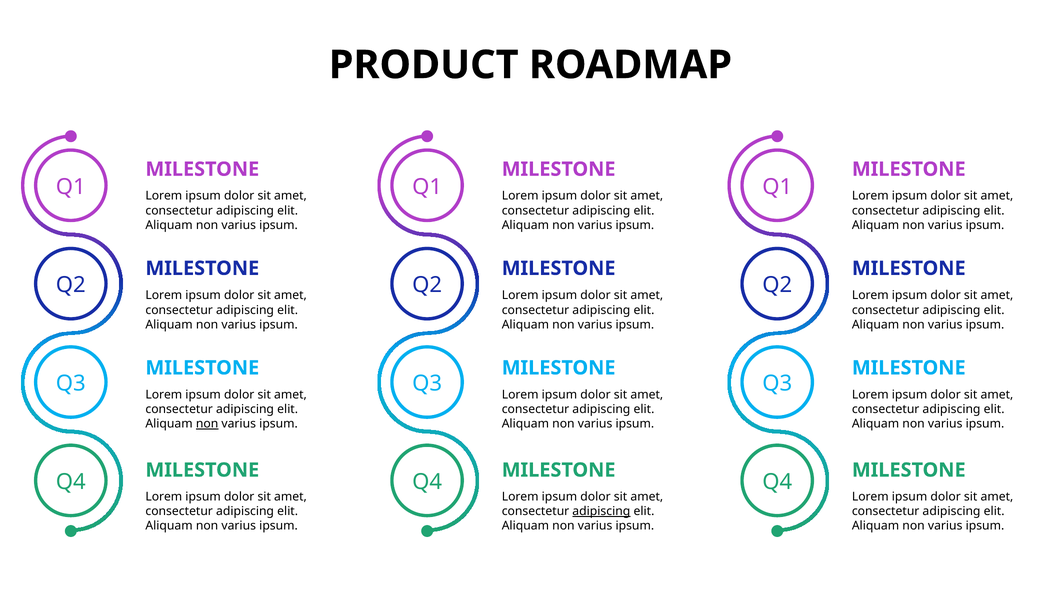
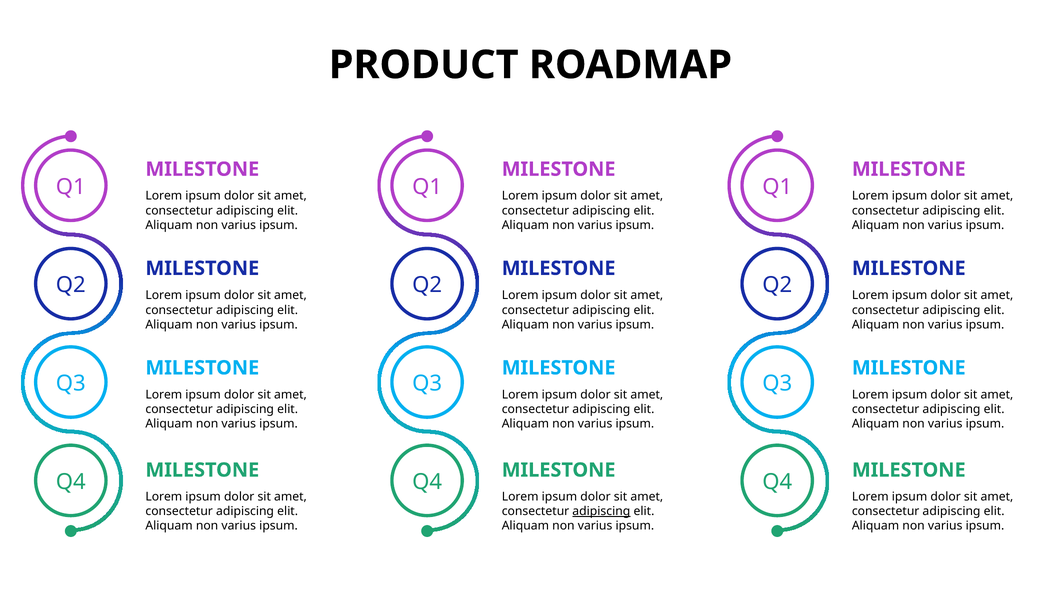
non at (207, 424) underline: present -> none
